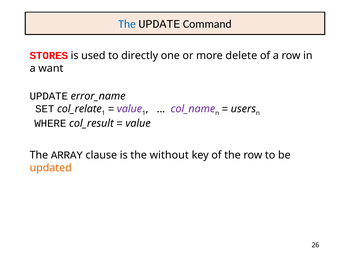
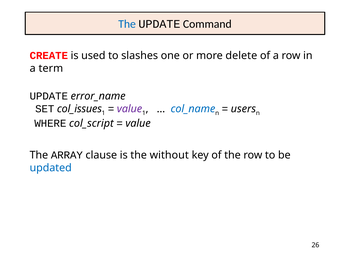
STORES: STORES -> CREATE
directly: directly -> slashes
want: want -> term
col_relate: col_relate -> col_issues
col_name colour: purple -> blue
col_result: col_result -> col_script
updated colour: orange -> blue
